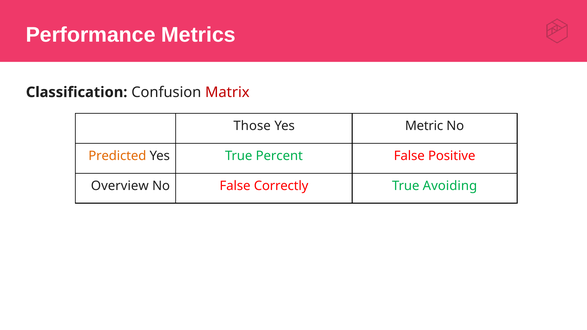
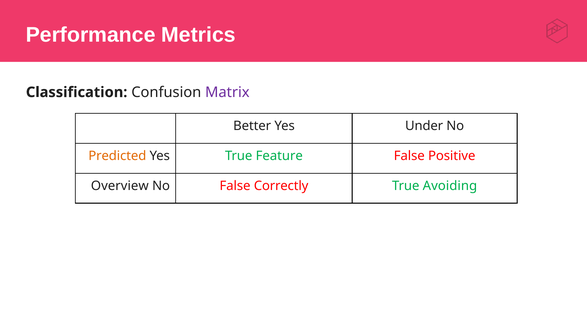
Matrix colour: red -> purple
Those: Those -> Better
Metric: Metric -> Under
Percent: Percent -> Feature
